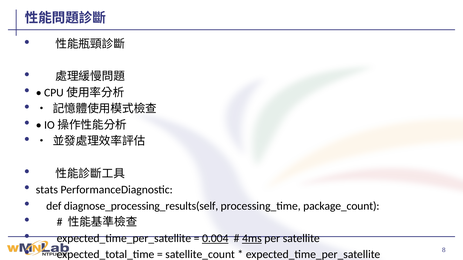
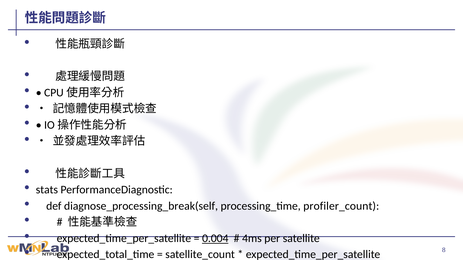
diagnose_processing_results(self: diagnose_processing_results(self -> diagnose_processing_break(self
package_count: package_count -> profiler_count
4ms underline: present -> none
